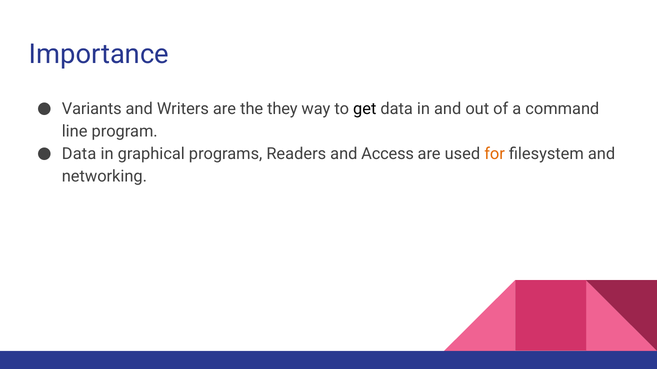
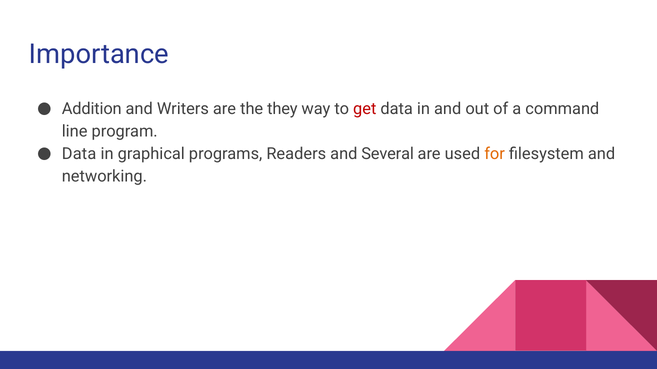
Variants: Variants -> Addition
get colour: black -> red
Access: Access -> Several
